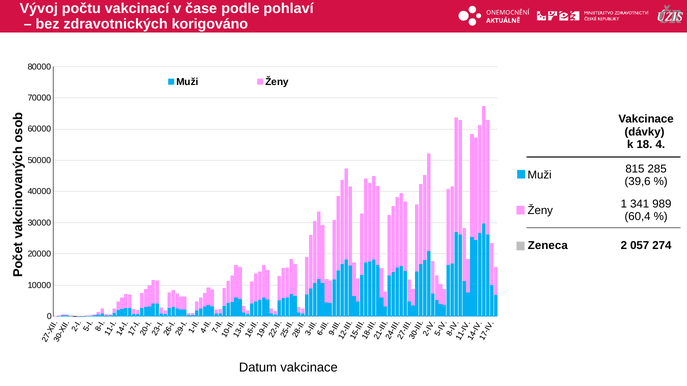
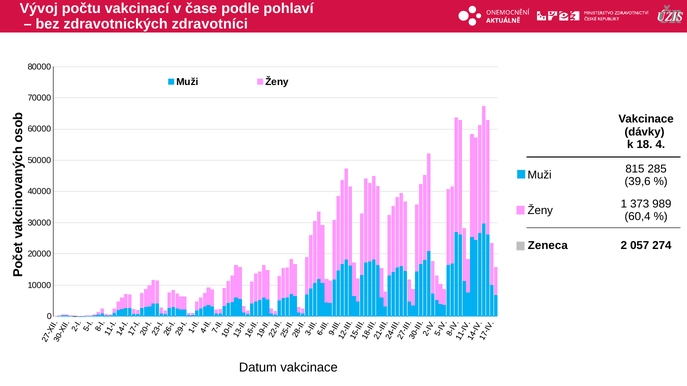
korigováno: korigováno -> zdravotníci
341: 341 -> 373
